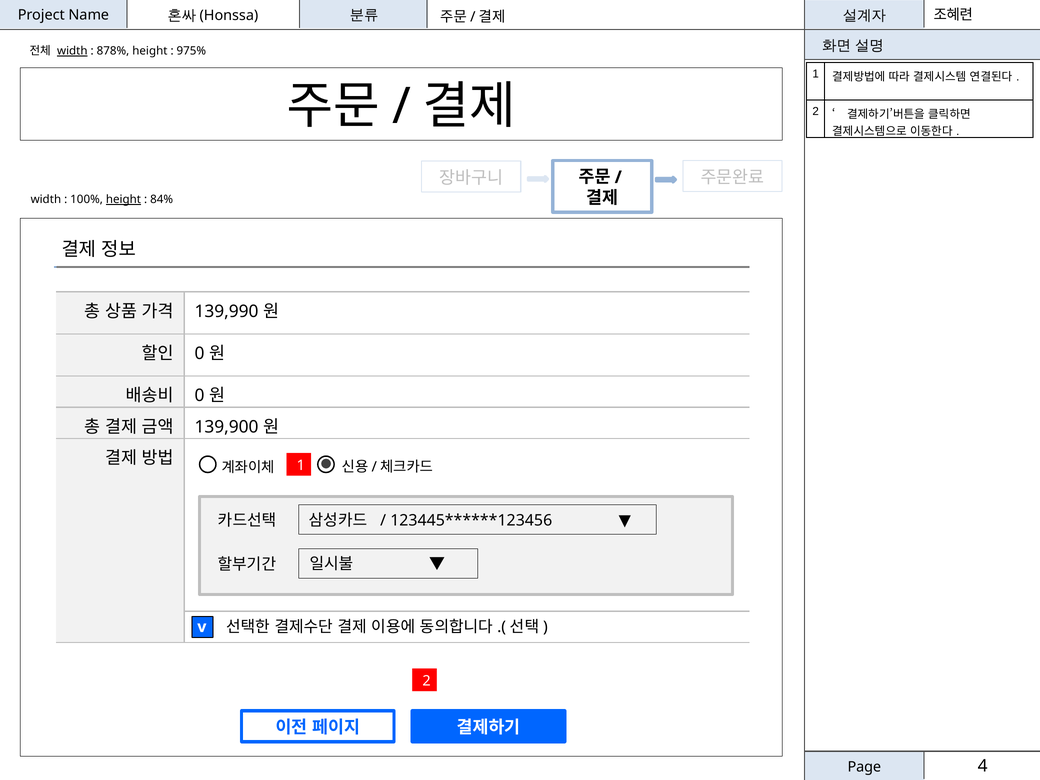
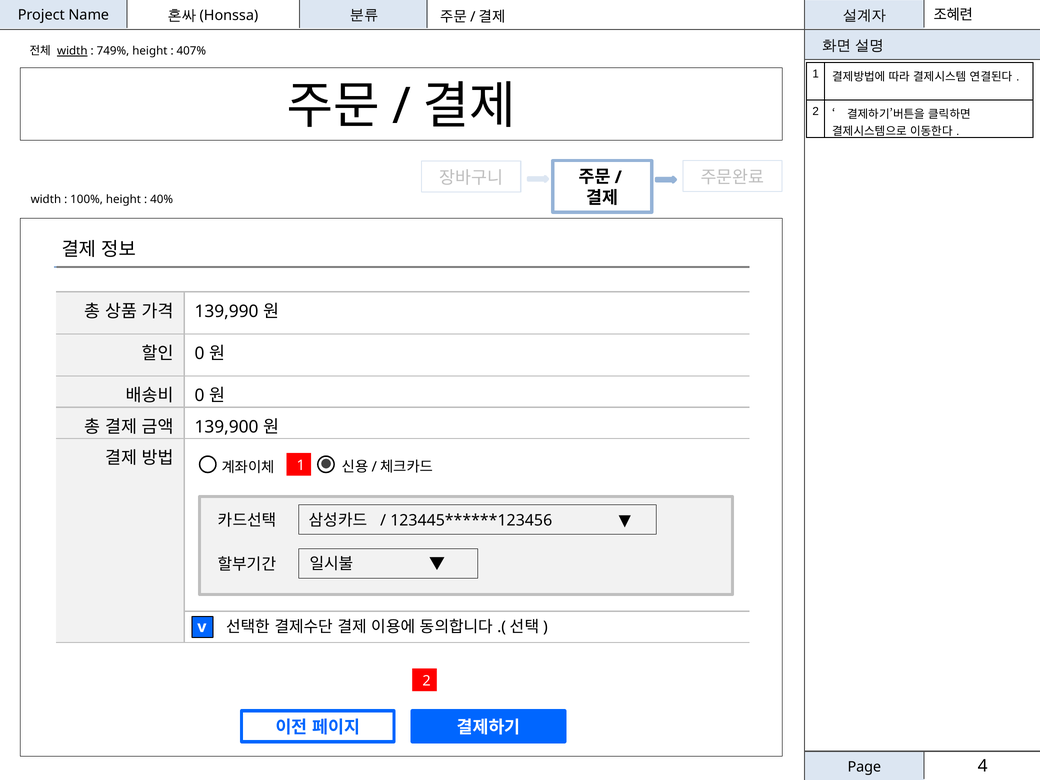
878%: 878% -> 749%
975%: 975% -> 407%
height at (123, 199) underline: present -> none
84%: 84% -> 40%
